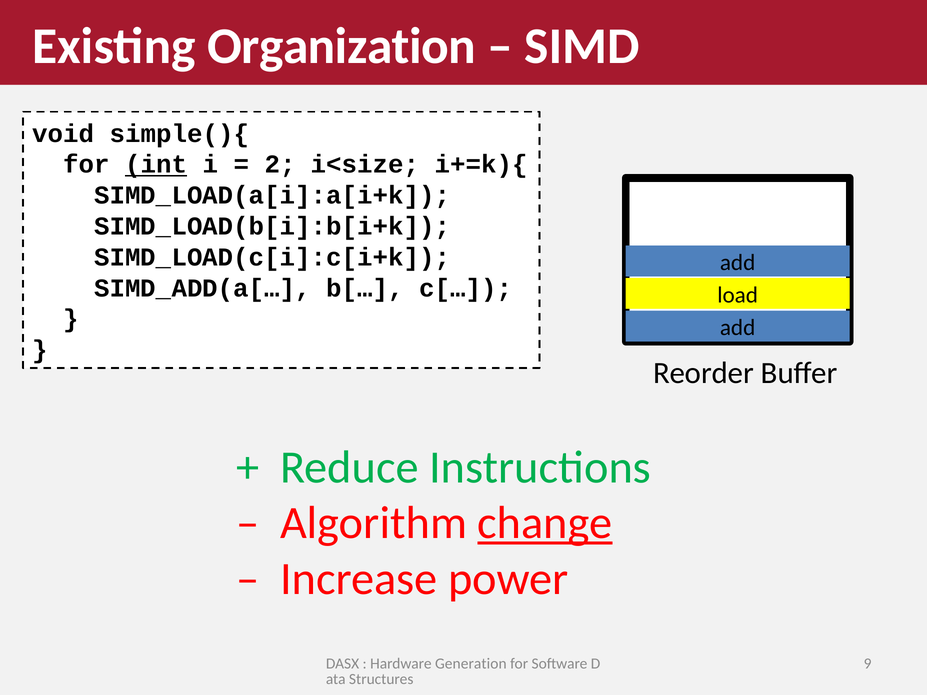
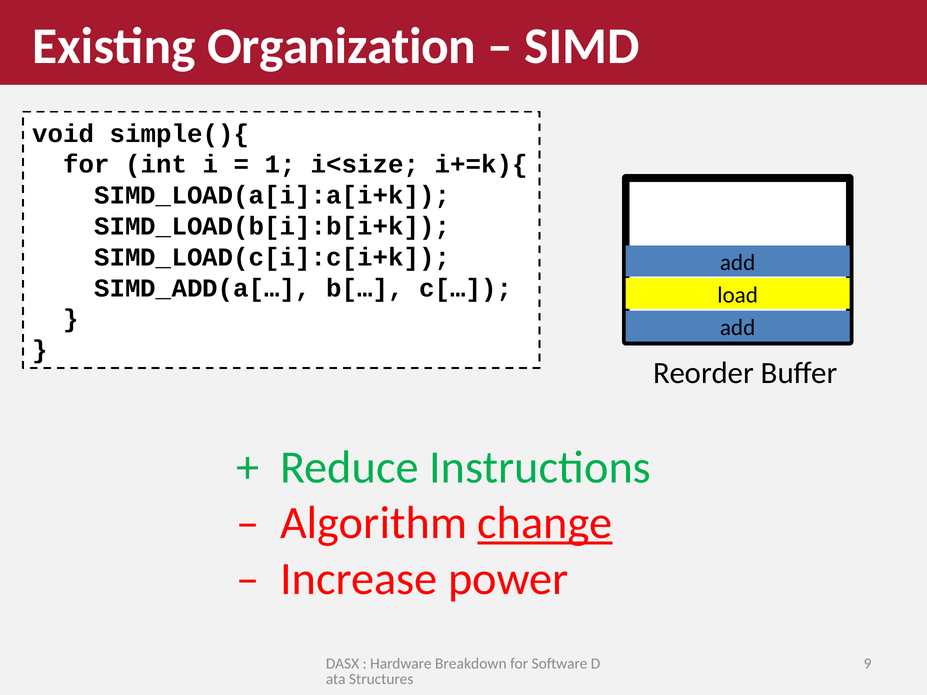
int underline: present -> none
2: 2 -> 1
Generation: Generation -> Breakdown
